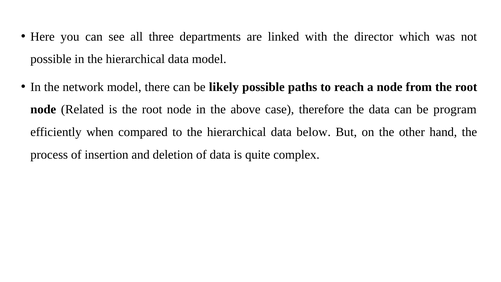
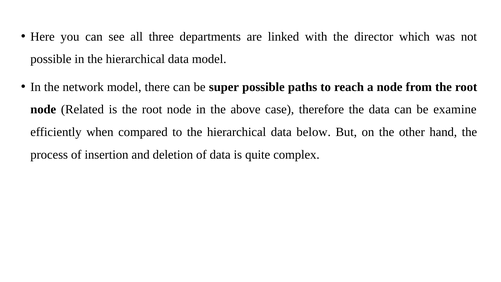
likely: likely -> super
program: program -> examine
